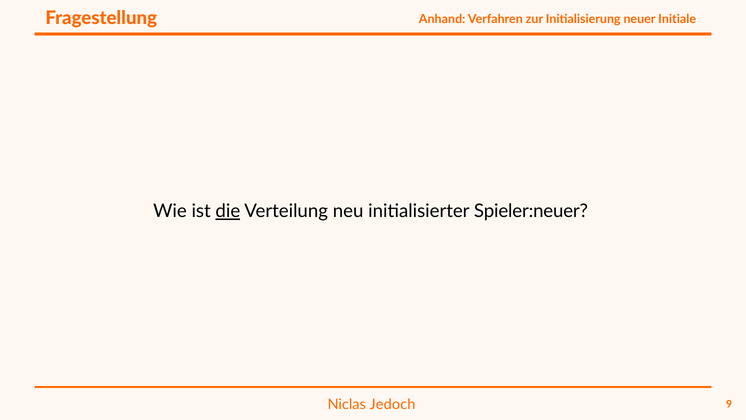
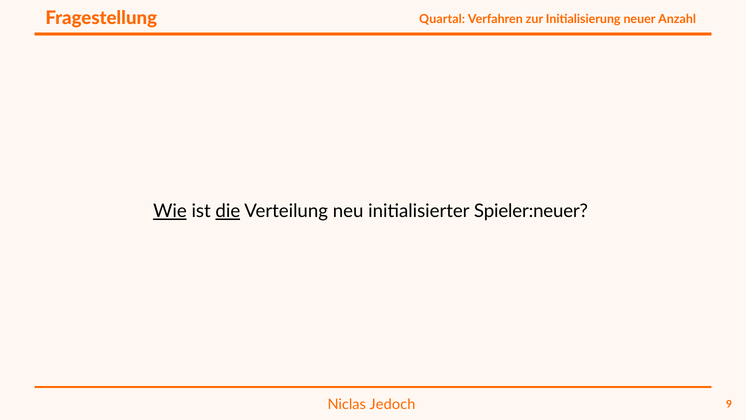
Anhand: Anhand -> Quartal
Initiale: Initiale -> Anzahl
Wie underline: none -> present
